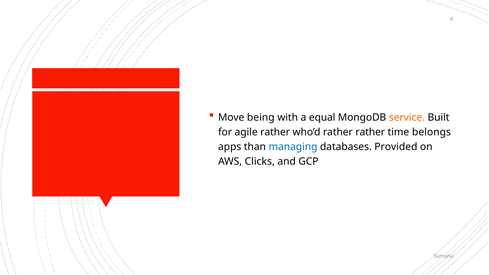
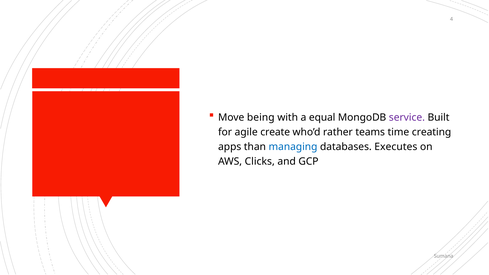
service colour: orange -> purple
agile rather: rather -> create
rather rather: rather -> teams
belongs: belongs -> creating
Provided: Provided -> Executes
